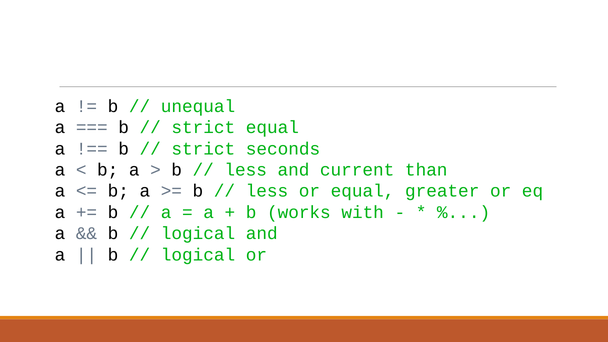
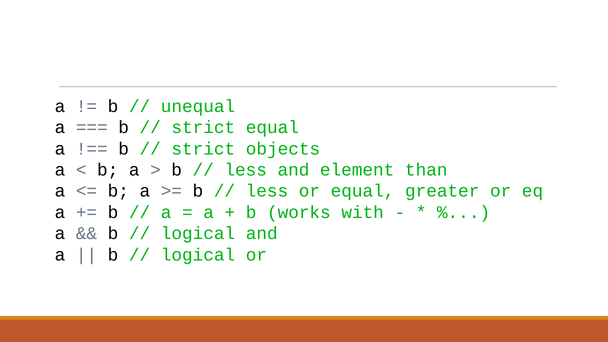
seconds: seconds -> objects
current: current -> element
